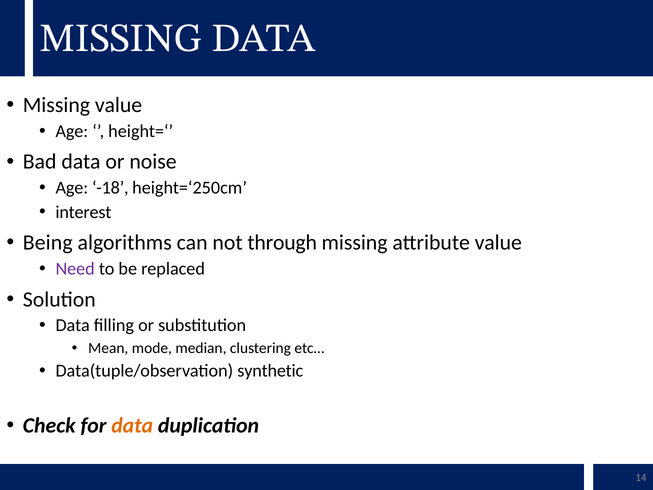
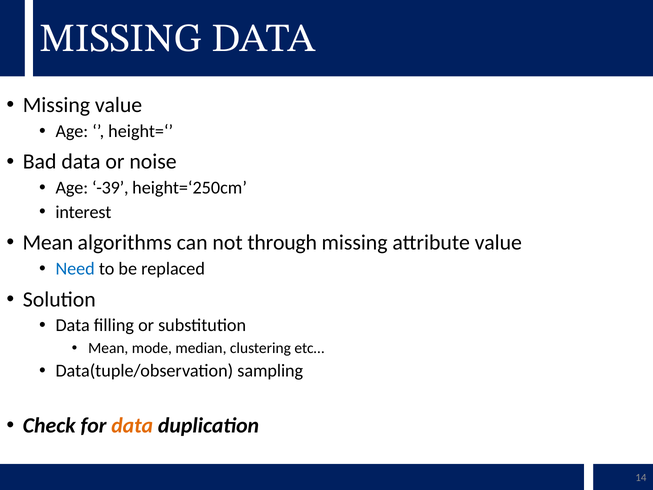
-18: -18 -> -39
Being at (48, 243): Being -> Mean
Need colour: purple -> blue
synthetic: synthetic -> sampling
